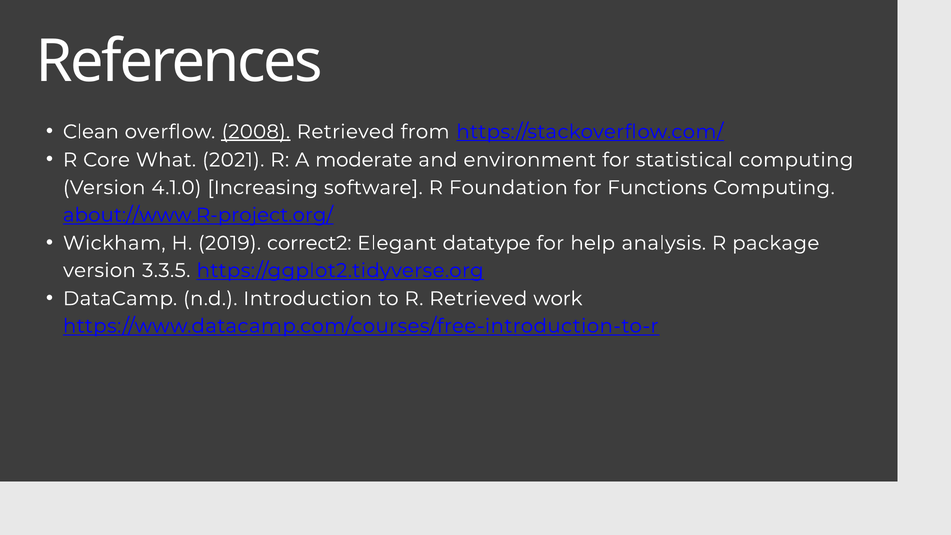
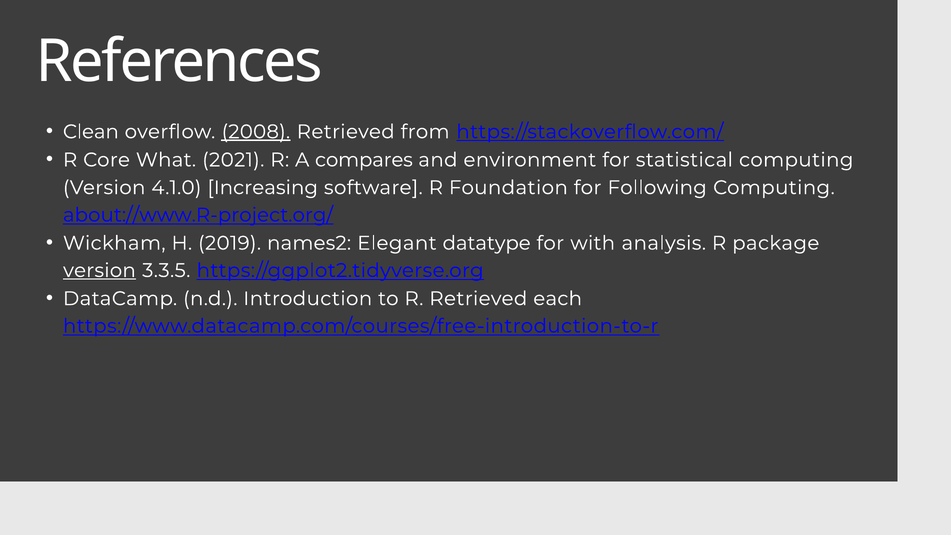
moderate: moderate -> compares
Functions: Functions -> Following
correct2: correct2 -> names2
help: help -> with
version at (99, 270) underline: none -> present
work: work -> each
